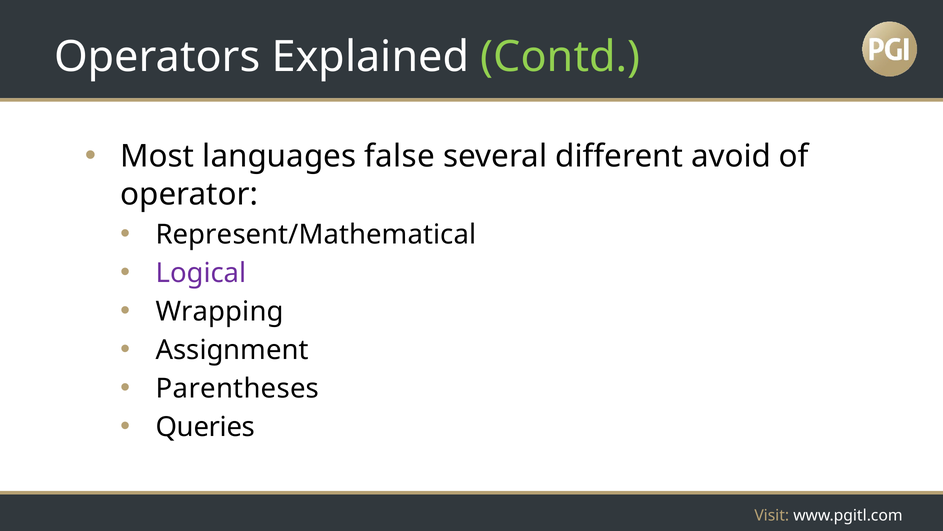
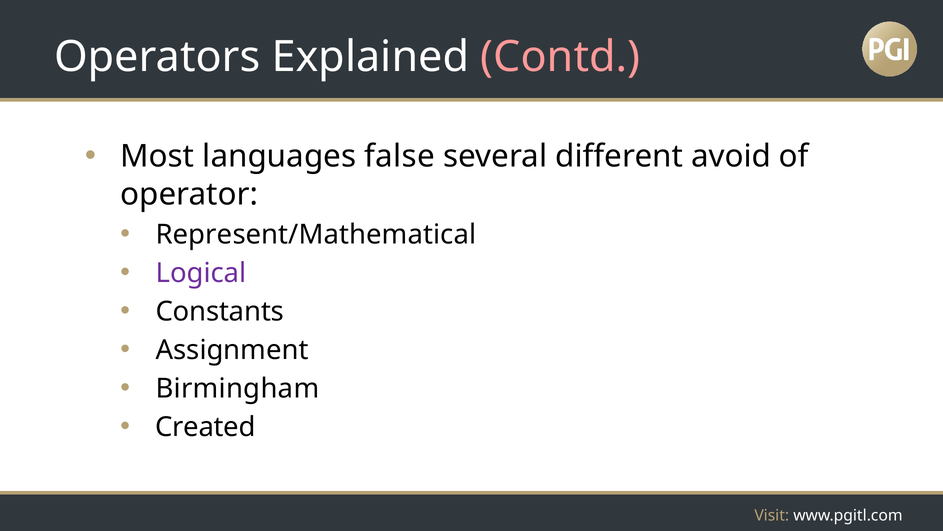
Contd colour: light green -> pink
Wrapping: Wrapping -> Constants
Parentheses: Parentheses -> Birmingham
Queries: Queries -> Created
